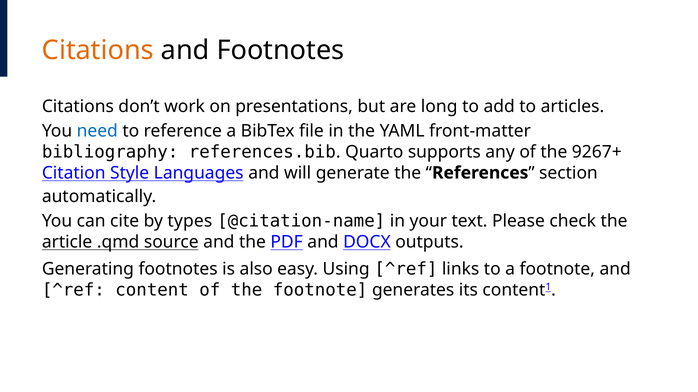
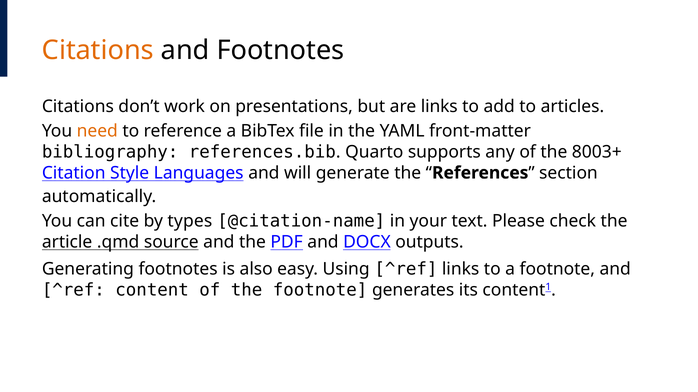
are long: long -> links
need colour: blue -> orange
9267+: 9267+ -> 8003+
